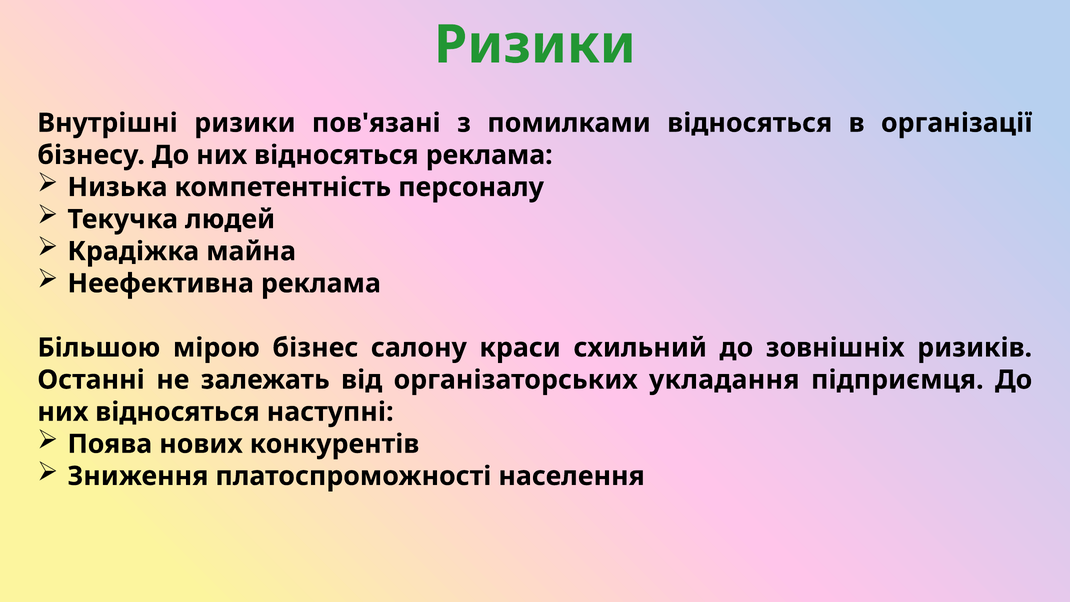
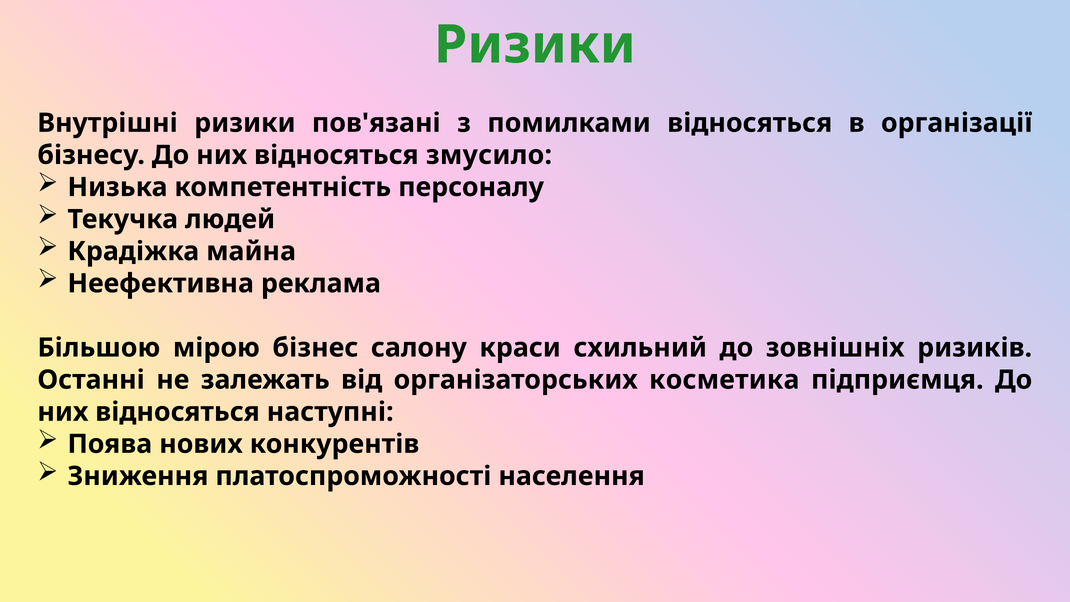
відносяться реклама: реклама -> змусило
укладання: укладання -> косметика
